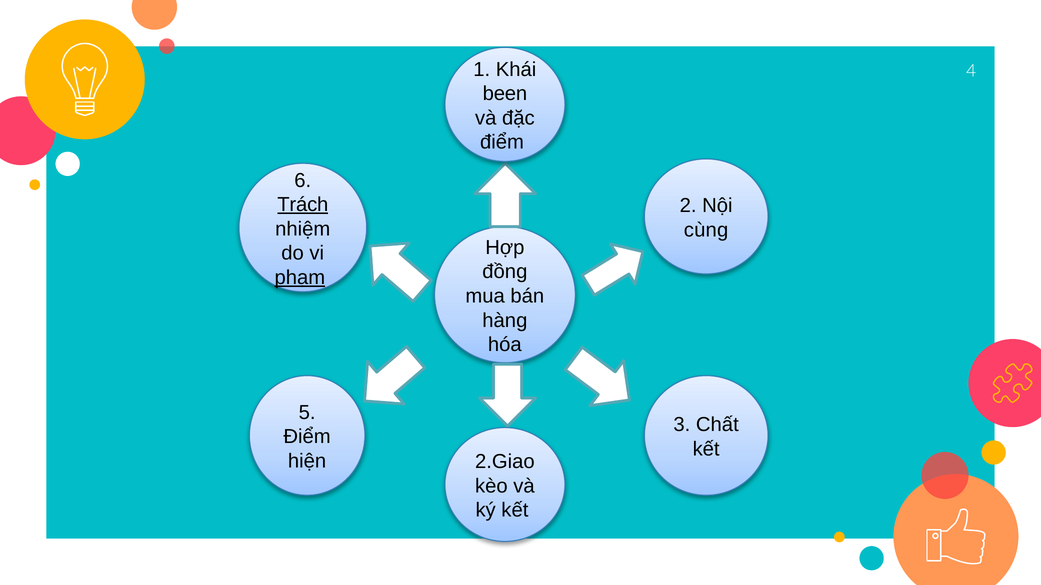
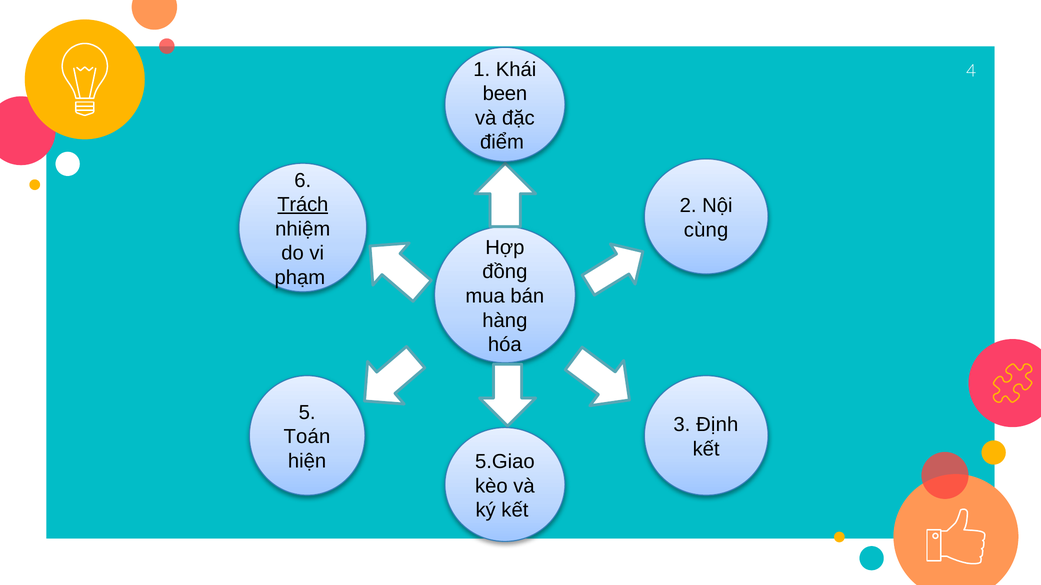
phạm underline: present -> none
Chất: Chất -> Định
Điểm at (307, 437): Điểm -> Toán
2.Giao: 2.Giao -> 5.Giao
